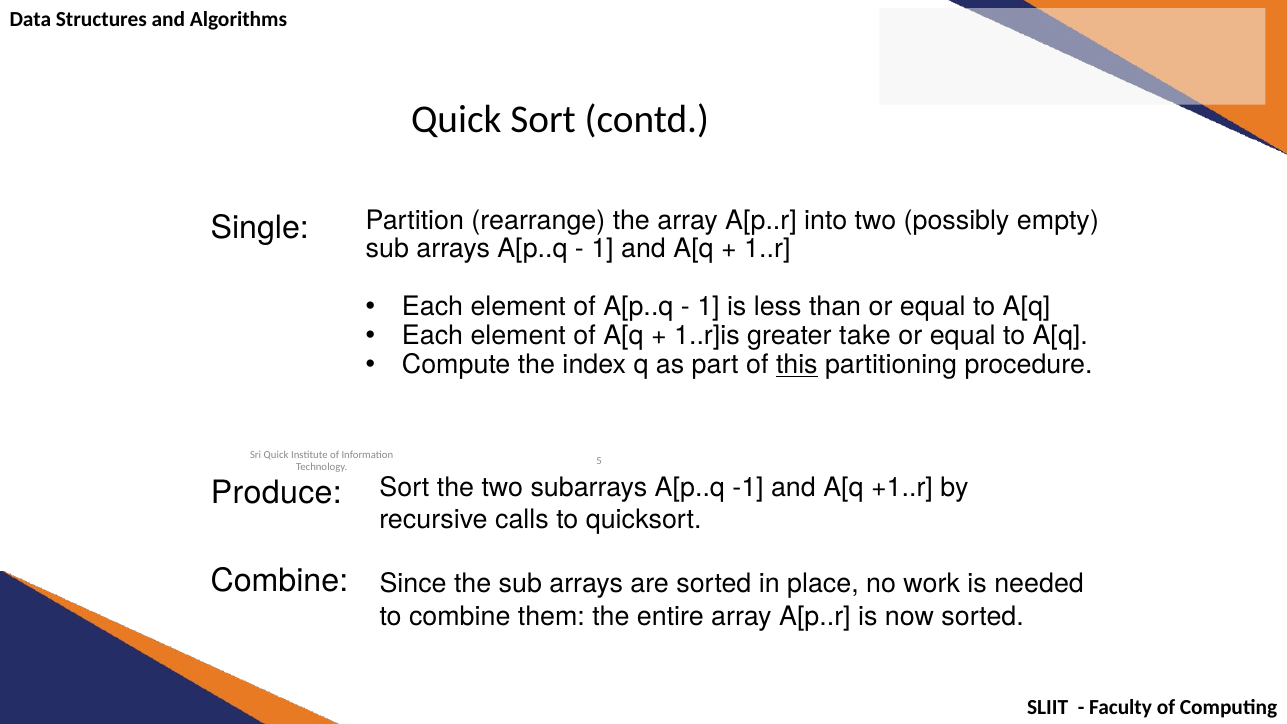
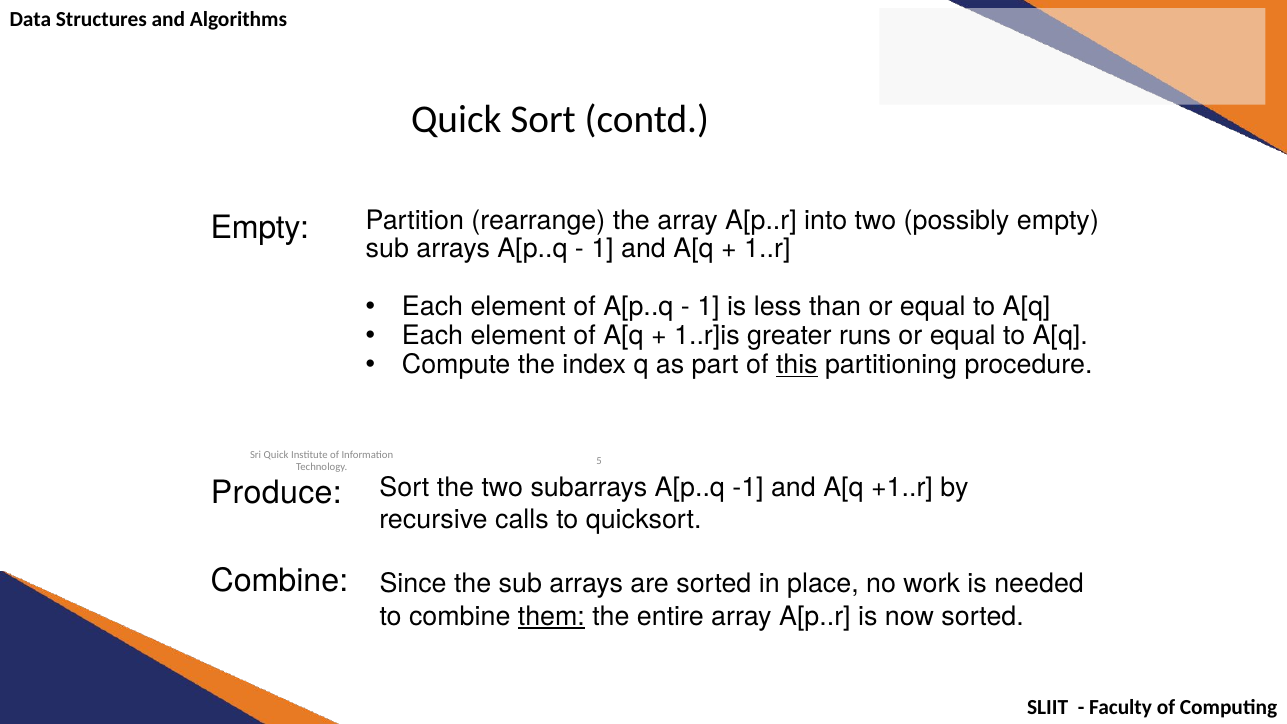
Single at (260, 227): Single -> Empty
take: take -> runs
them underline: none -> present
